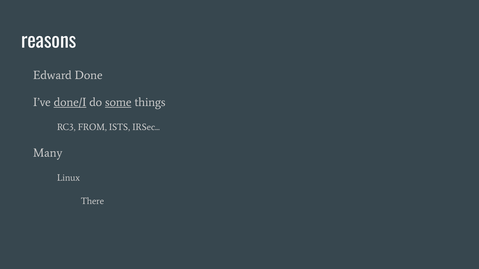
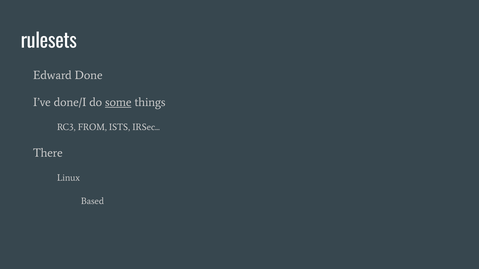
reasons: reasons -> rulesets
done/I underline: present -> none
Many: Many -> There
There: There -> Based
